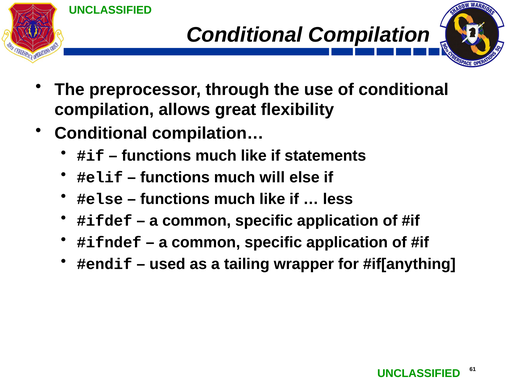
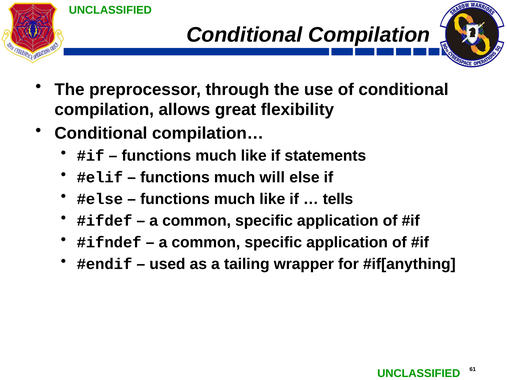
less: less -> tells
